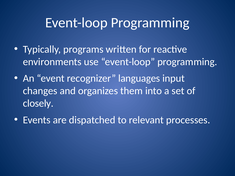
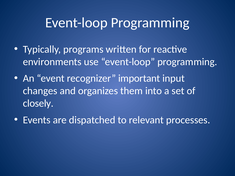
languages: languages -> important
